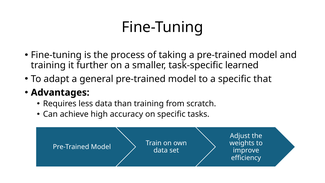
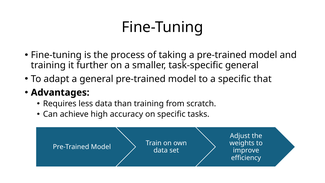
task-specific learned: learned -> general
